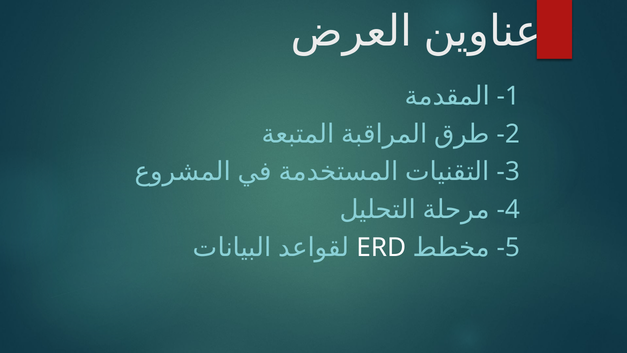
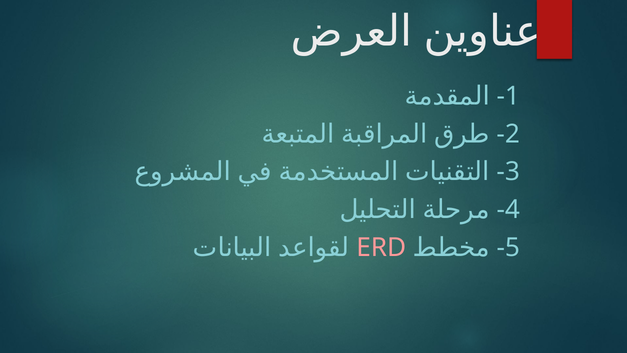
ERD colour: white -> pink
